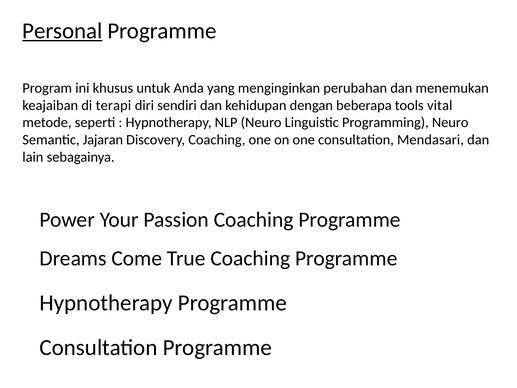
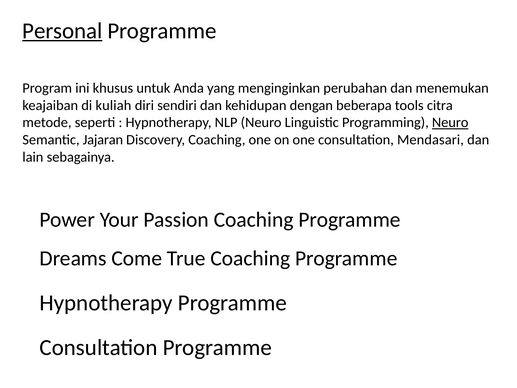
terapi: terapi -> kuliah
vital: vital -> citra
Neuro at (450, 122) underline: none -> present
